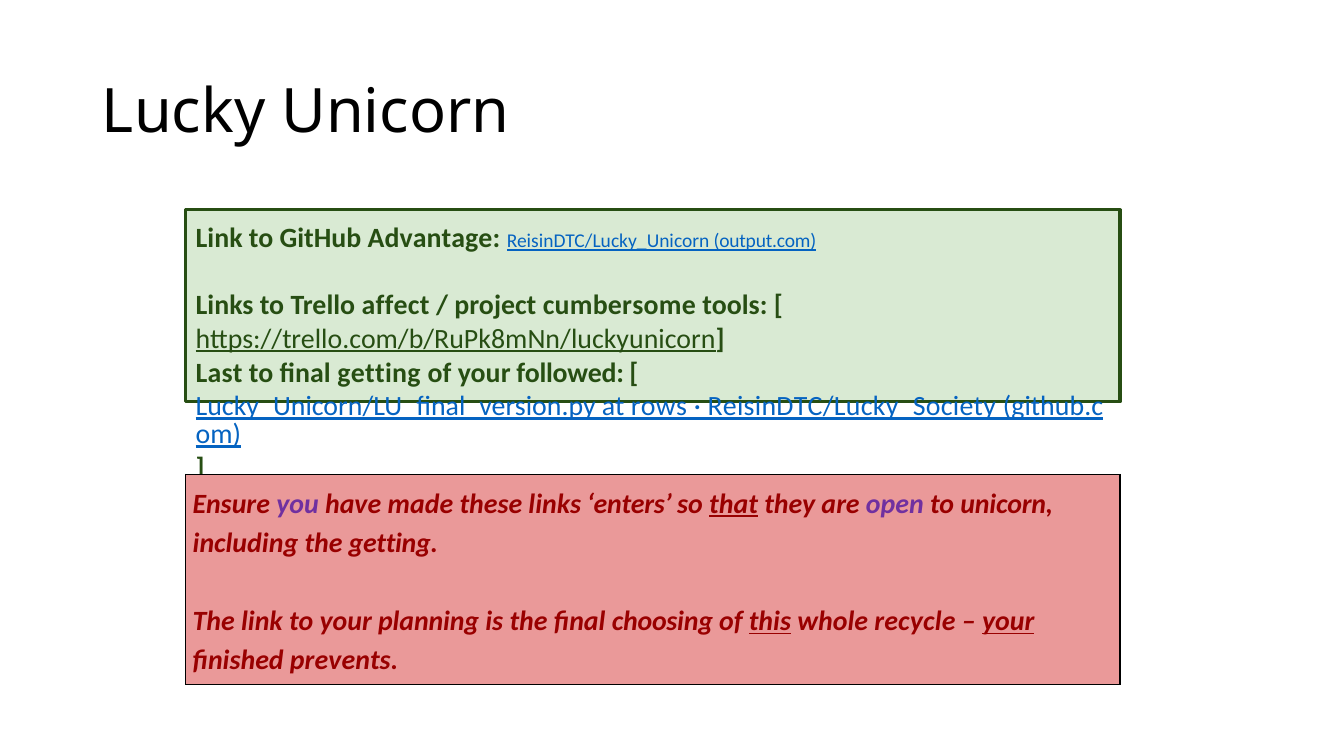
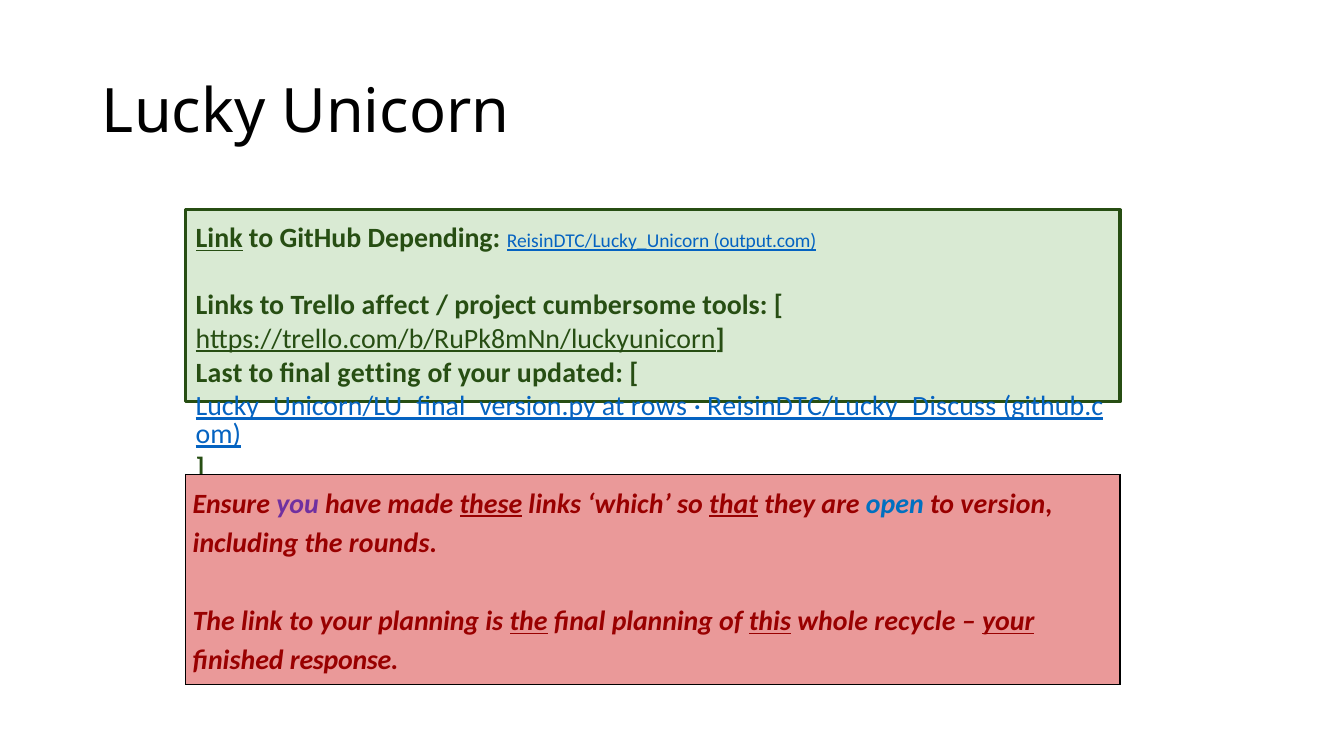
Link at (219, 239) underline: none -> present
Advantage: Advantage -> Depending
followed: followed -> updated
ReisinDTC/Lucky_Society: ReisinDTC/Lucky_Society -> ReisinDTC/Lucky_Discuss
these underline: none -> present
enters: enters -> which
open colour: purple -> blue
to unicorn: unicorn -> version
the getting: getting -> rounds
the at (529, 622) underline: none -> present
final choosing: choosing -> planning
prevents: prevents -> response
